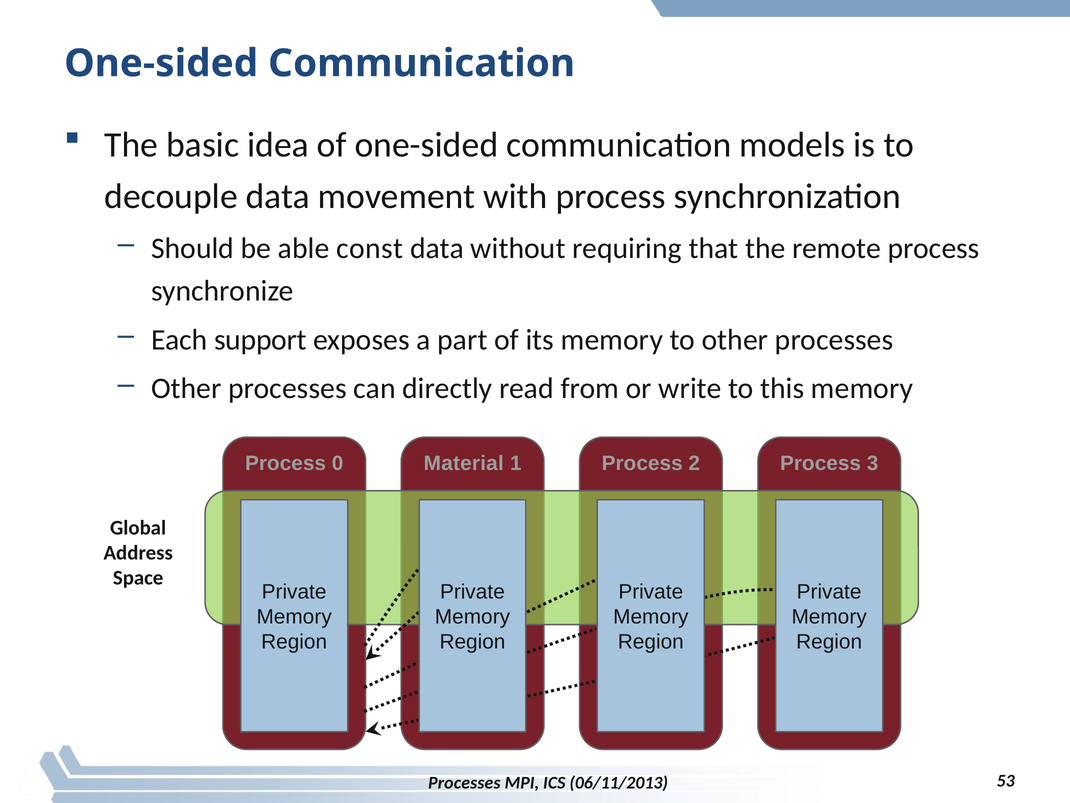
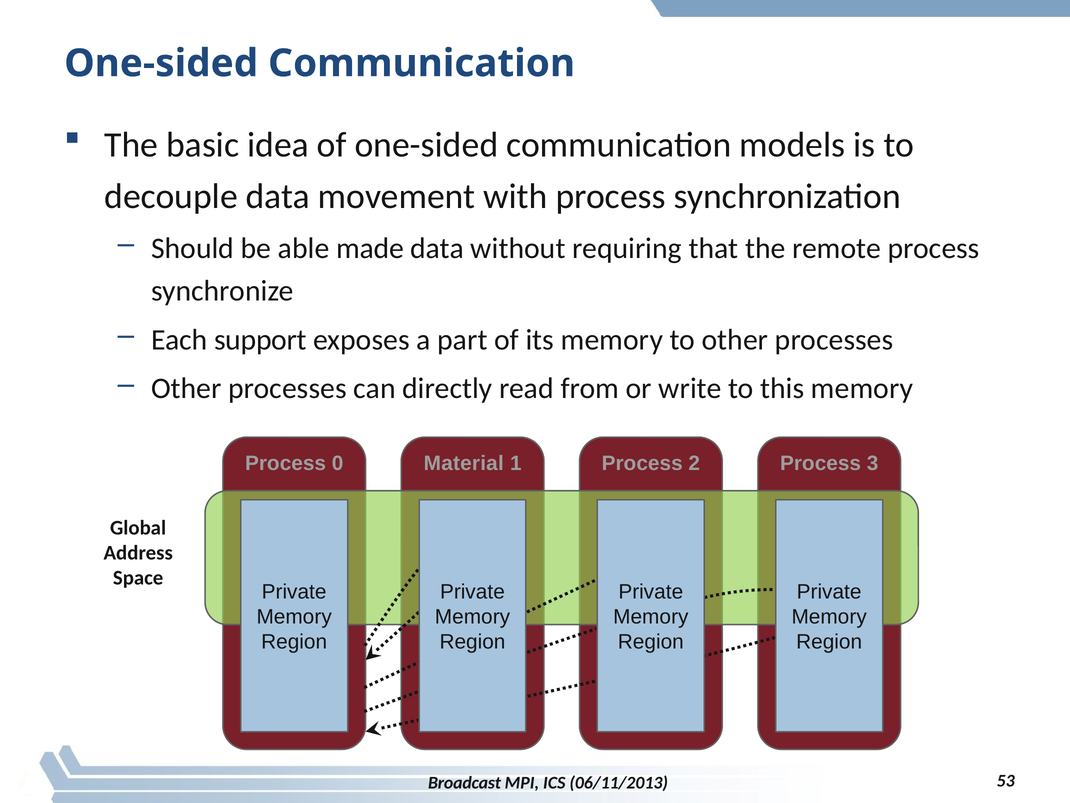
const: const -> made
Processes at (464, 782): Processes -> Broadcast
